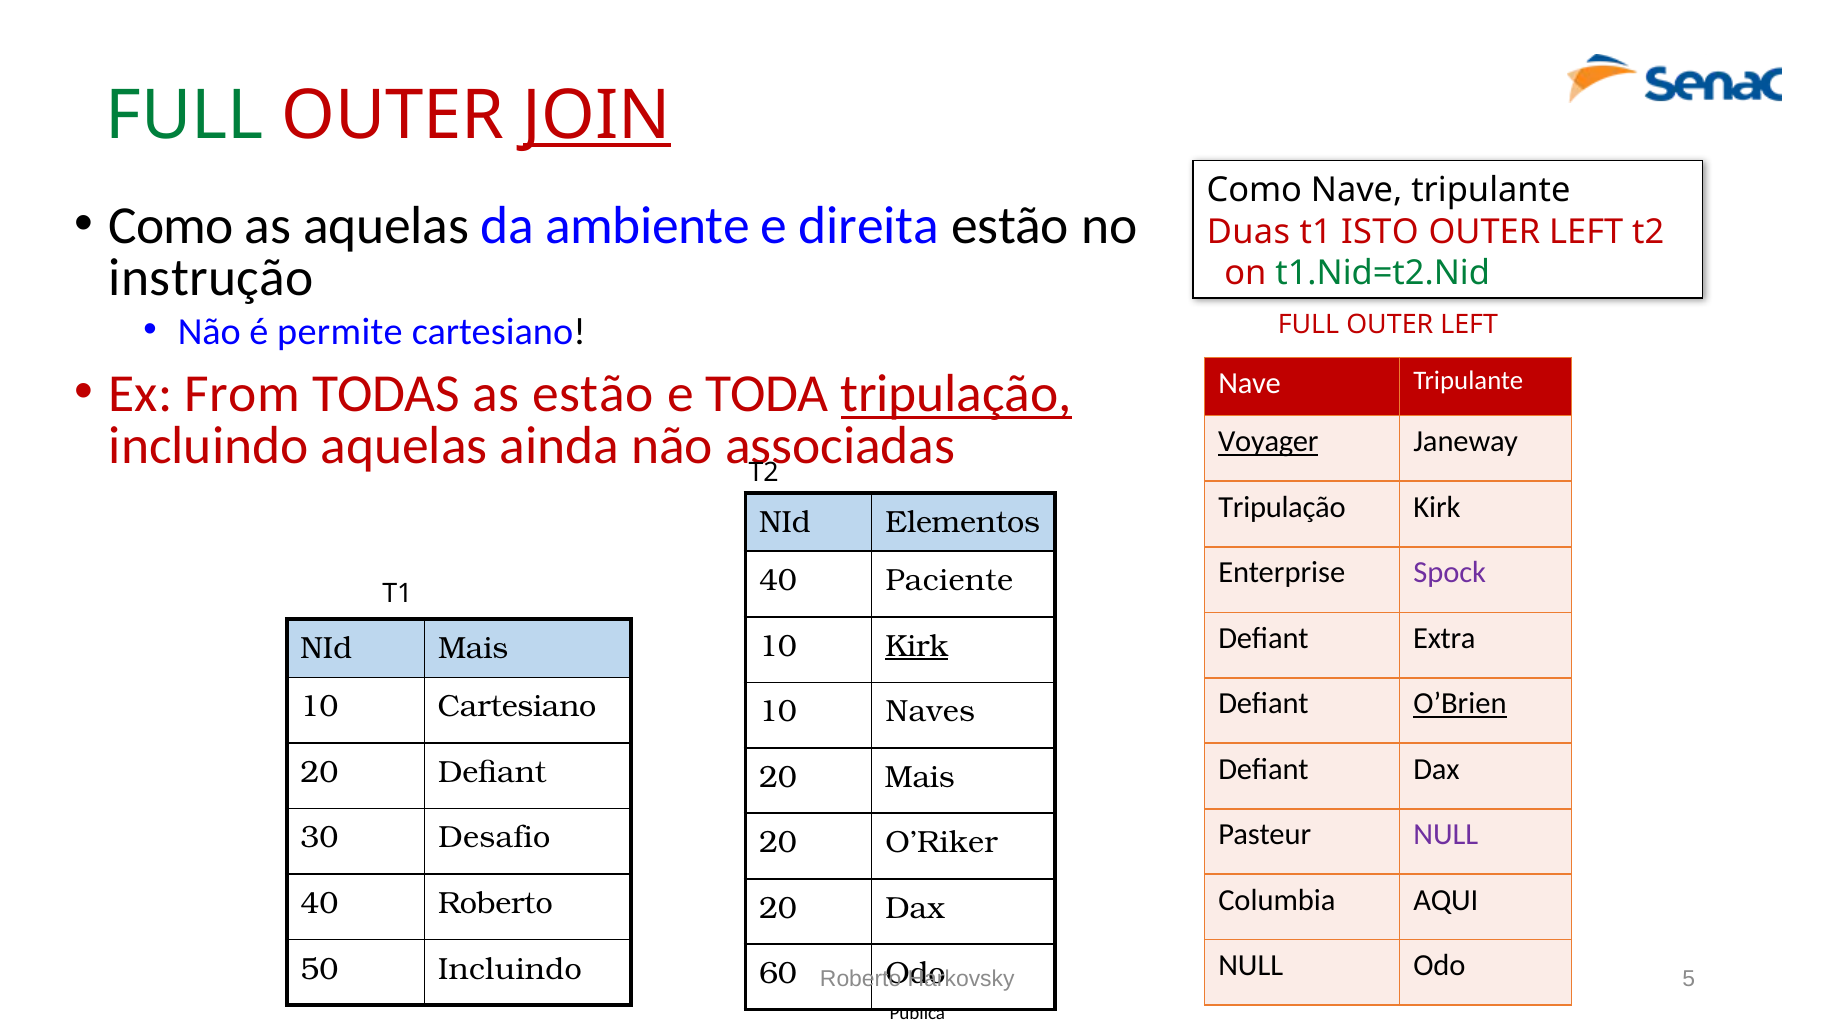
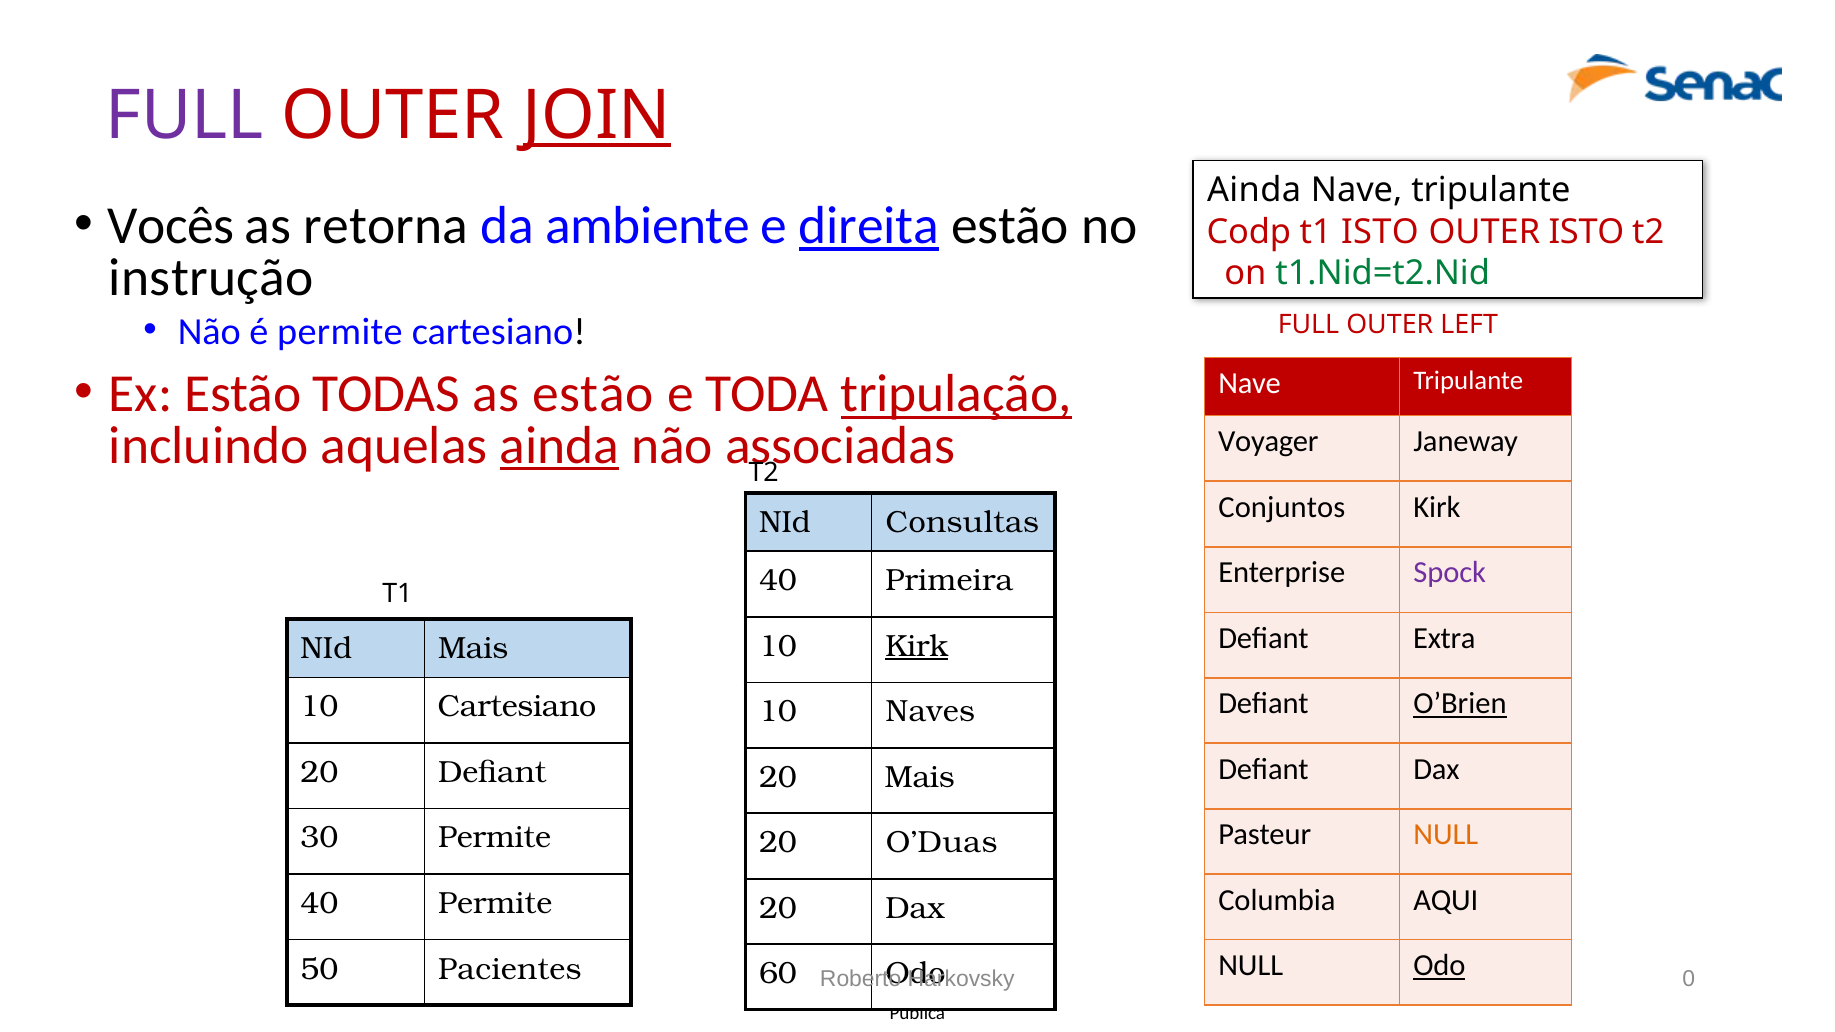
FULL at (185, 115) colour: green -> purple
Como at (1254, 191): Como -> Ainda
Como at (171, 226): Como -> Vocês
as aquelas: aquelas -> retorna
direita underline: none -> present
Duas: Duas -> Codp
LEFT at (1586, 232): LEFT -> ISTO
Ex From: From -> Estão
ainda at (560, 446) underline: none -> present
Voyager underline: present -> none
Tripulação at (1282, 507): Tripulação -> Conjuntos
Elementos: Elementos -> Consultas
Paciente: Paciente -> Primeira
NULL at (1446, 835) colour: purple -> orange
30 Desafio: Desafio -> Permite
O’Riker: O’Riker -> O’Duas
40 Roberto: Roberto -> Permite
Odo at (1439, 966) underline: none -> present
50 Incluindo: Incluindo -> Pacientes
5: 5 -> 0
